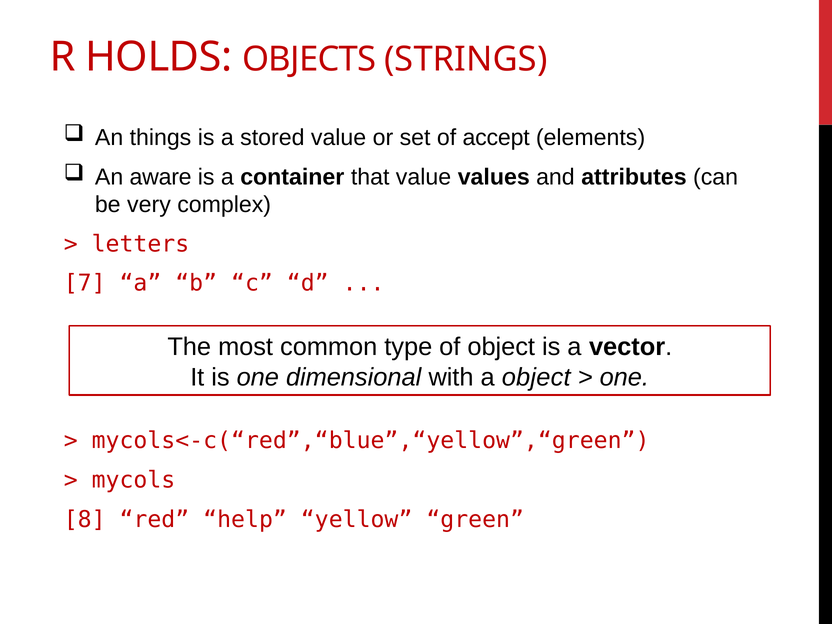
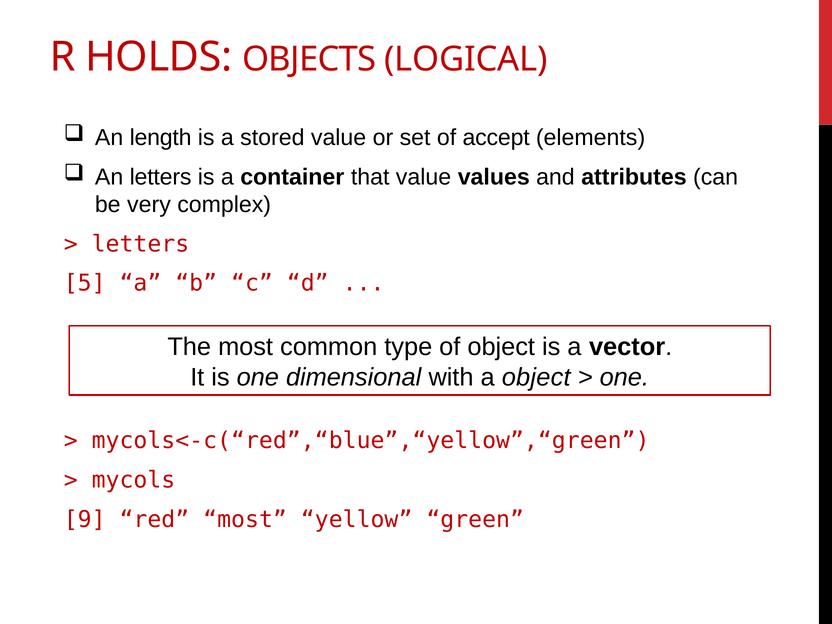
STRINGS: STRINGS -> LOGICAL
things: things -> length
An aware: aware -> letters
7: 7 -> 5
8: 8 -> 9
red help: help -> most
